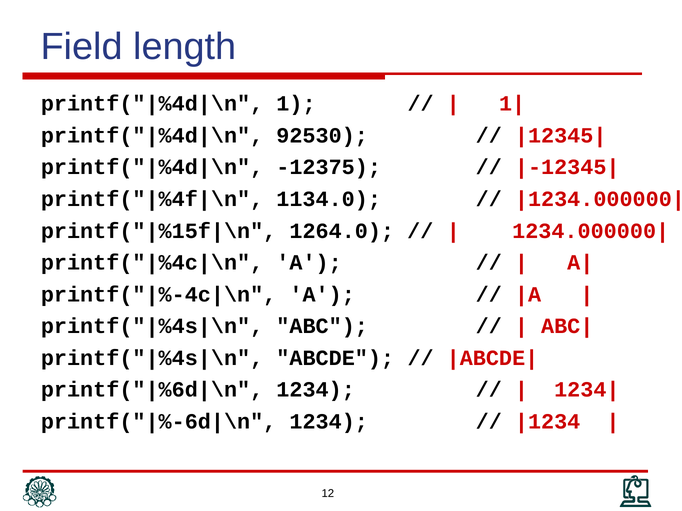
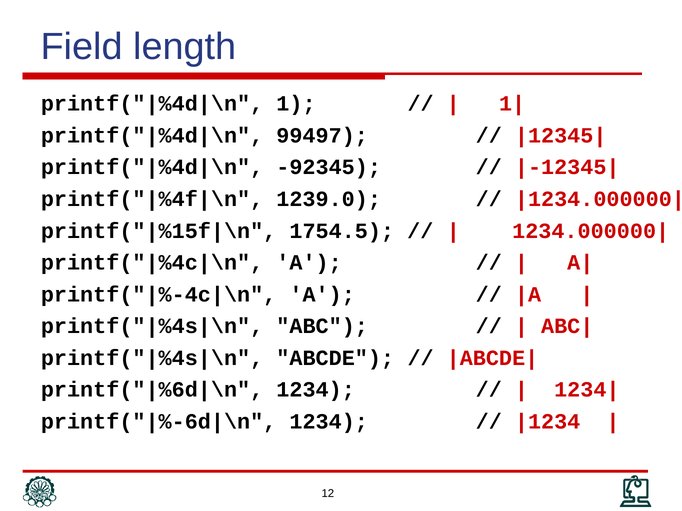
92530: 92530 -> 99497
-12375: -12375 -> -92345
1134.0: 1134.0 -> 1239.0
1264.0: 1264.0 -> 1754.5
